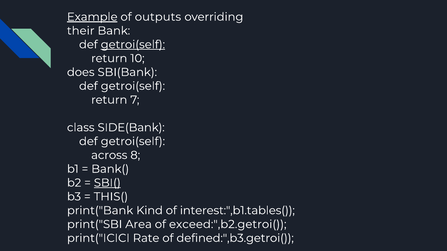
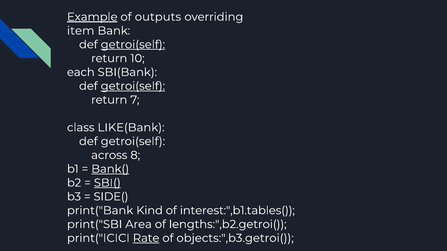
their: their -> item
does: does -> each
getroi(self at (133, 86) underline: none -> present
SIDE(Bank: SIDE(Bank -> LIKE(Bank
Bank( underline: none -> present
THIS(: THIS( -> SIDE(
exceed:",b2.getroi(: exceed:",b2.getroi( -> lengths:",b2.getroi(
Rate underline: none -> present
defined:",b3.getroi(: defined:",b3.getroi( -> objects:",b3.getroi(
